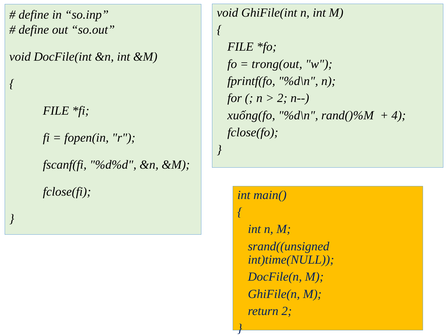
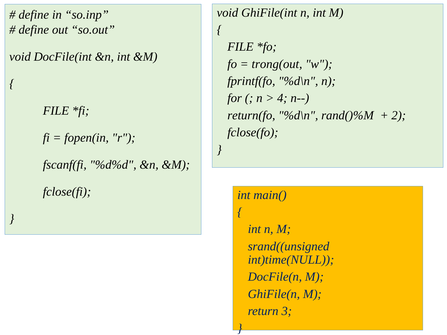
2 at (282, 98): 2 -> 4
xuống(fo: xuống(fo -> return(fo
4: 4 -> 2
return 2: 2 -> 3
